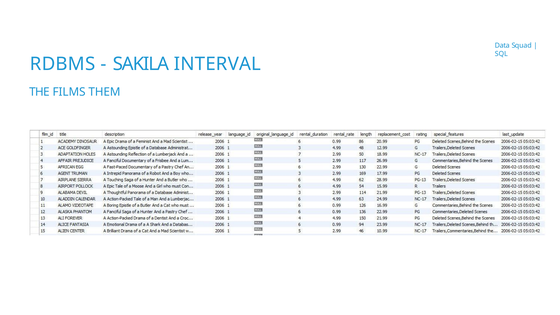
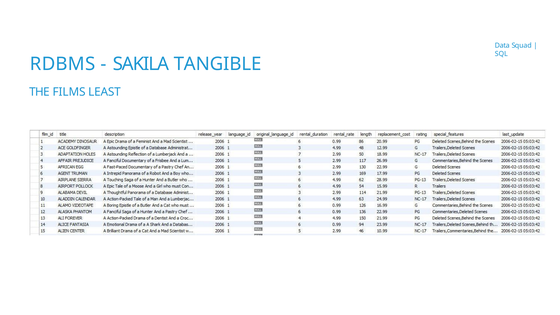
INTERVAL: INTERVAL -> TANGIBLE
THEM: THEM -> LEAST
